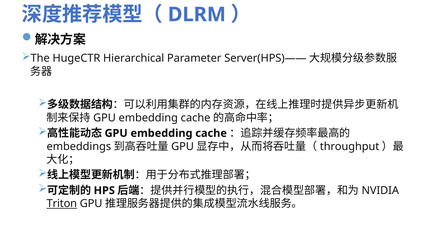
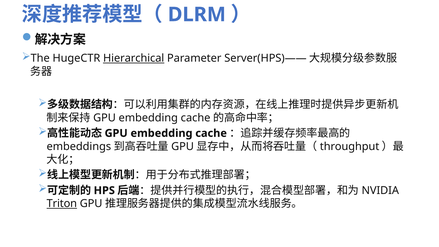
Hierarchical underline: none -> present
